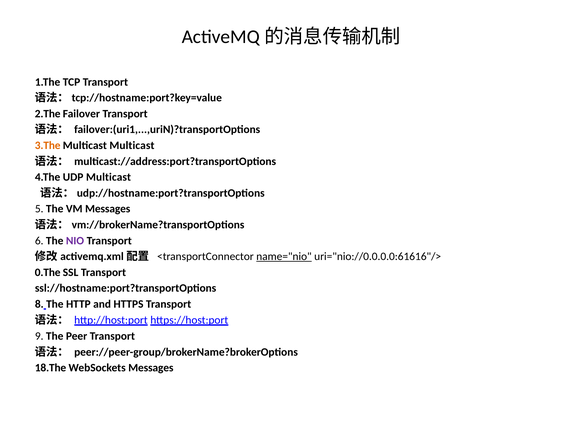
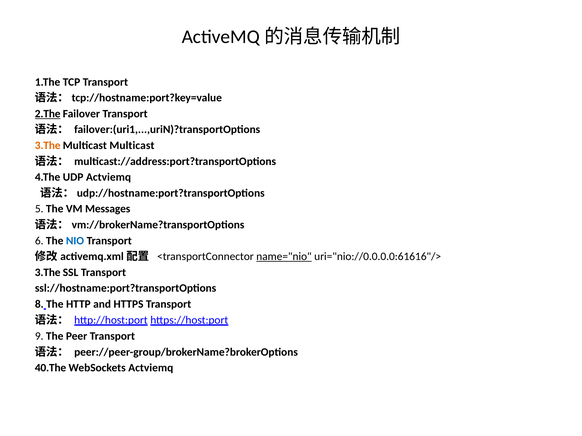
2.The underline: none -> present
UDP Multicast: Multicast -> Actviemq
NIO colour: purple -> blue
0.The at (48, 273): 0.The -> 3.The
18.The: 18.The -> 40.The
WebSockets Messages: Messages -> Actviemq
